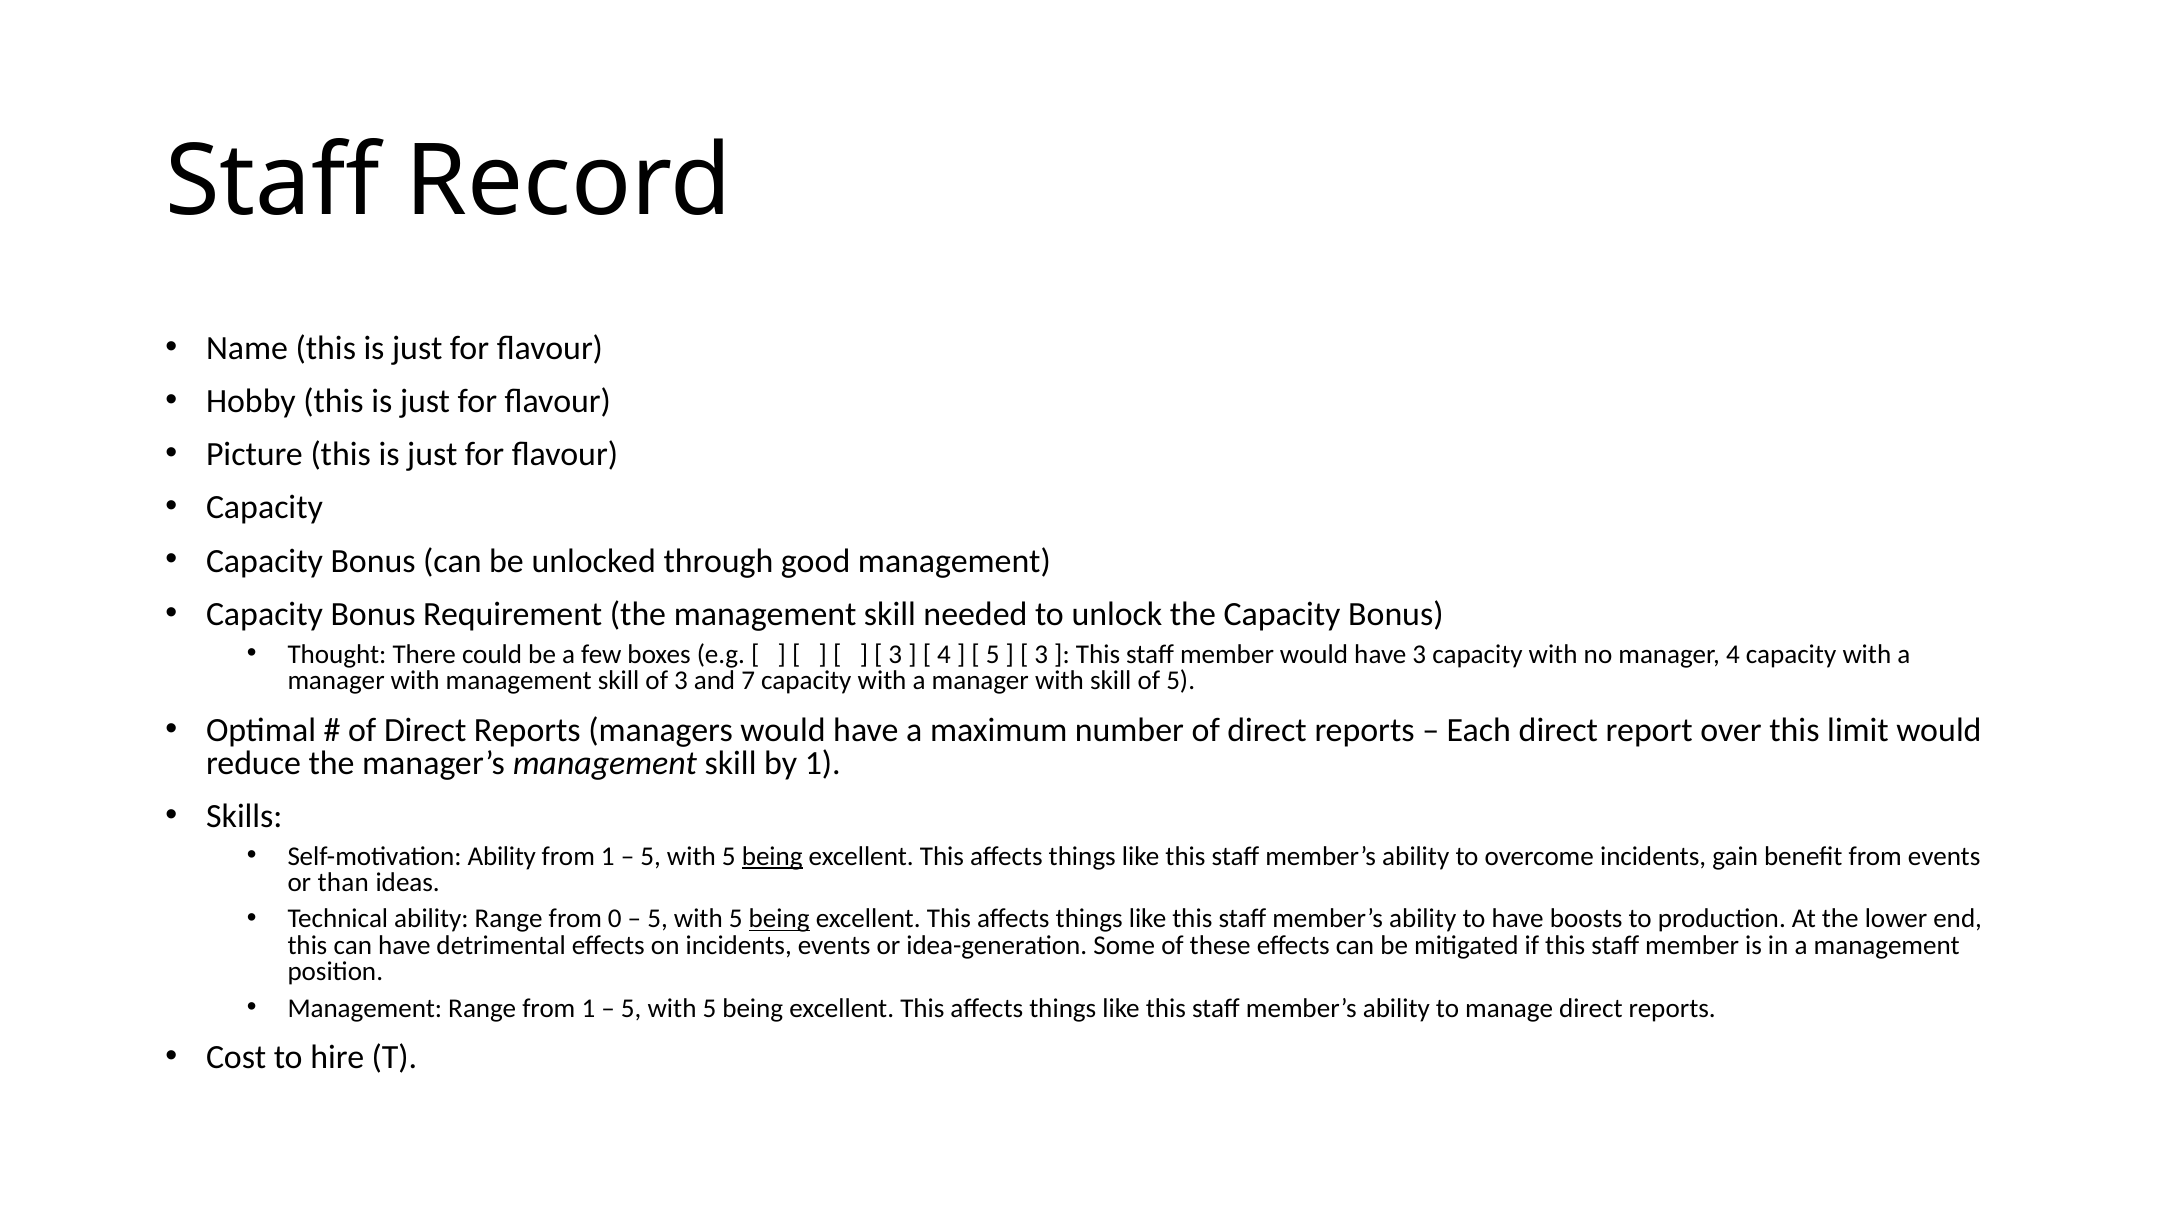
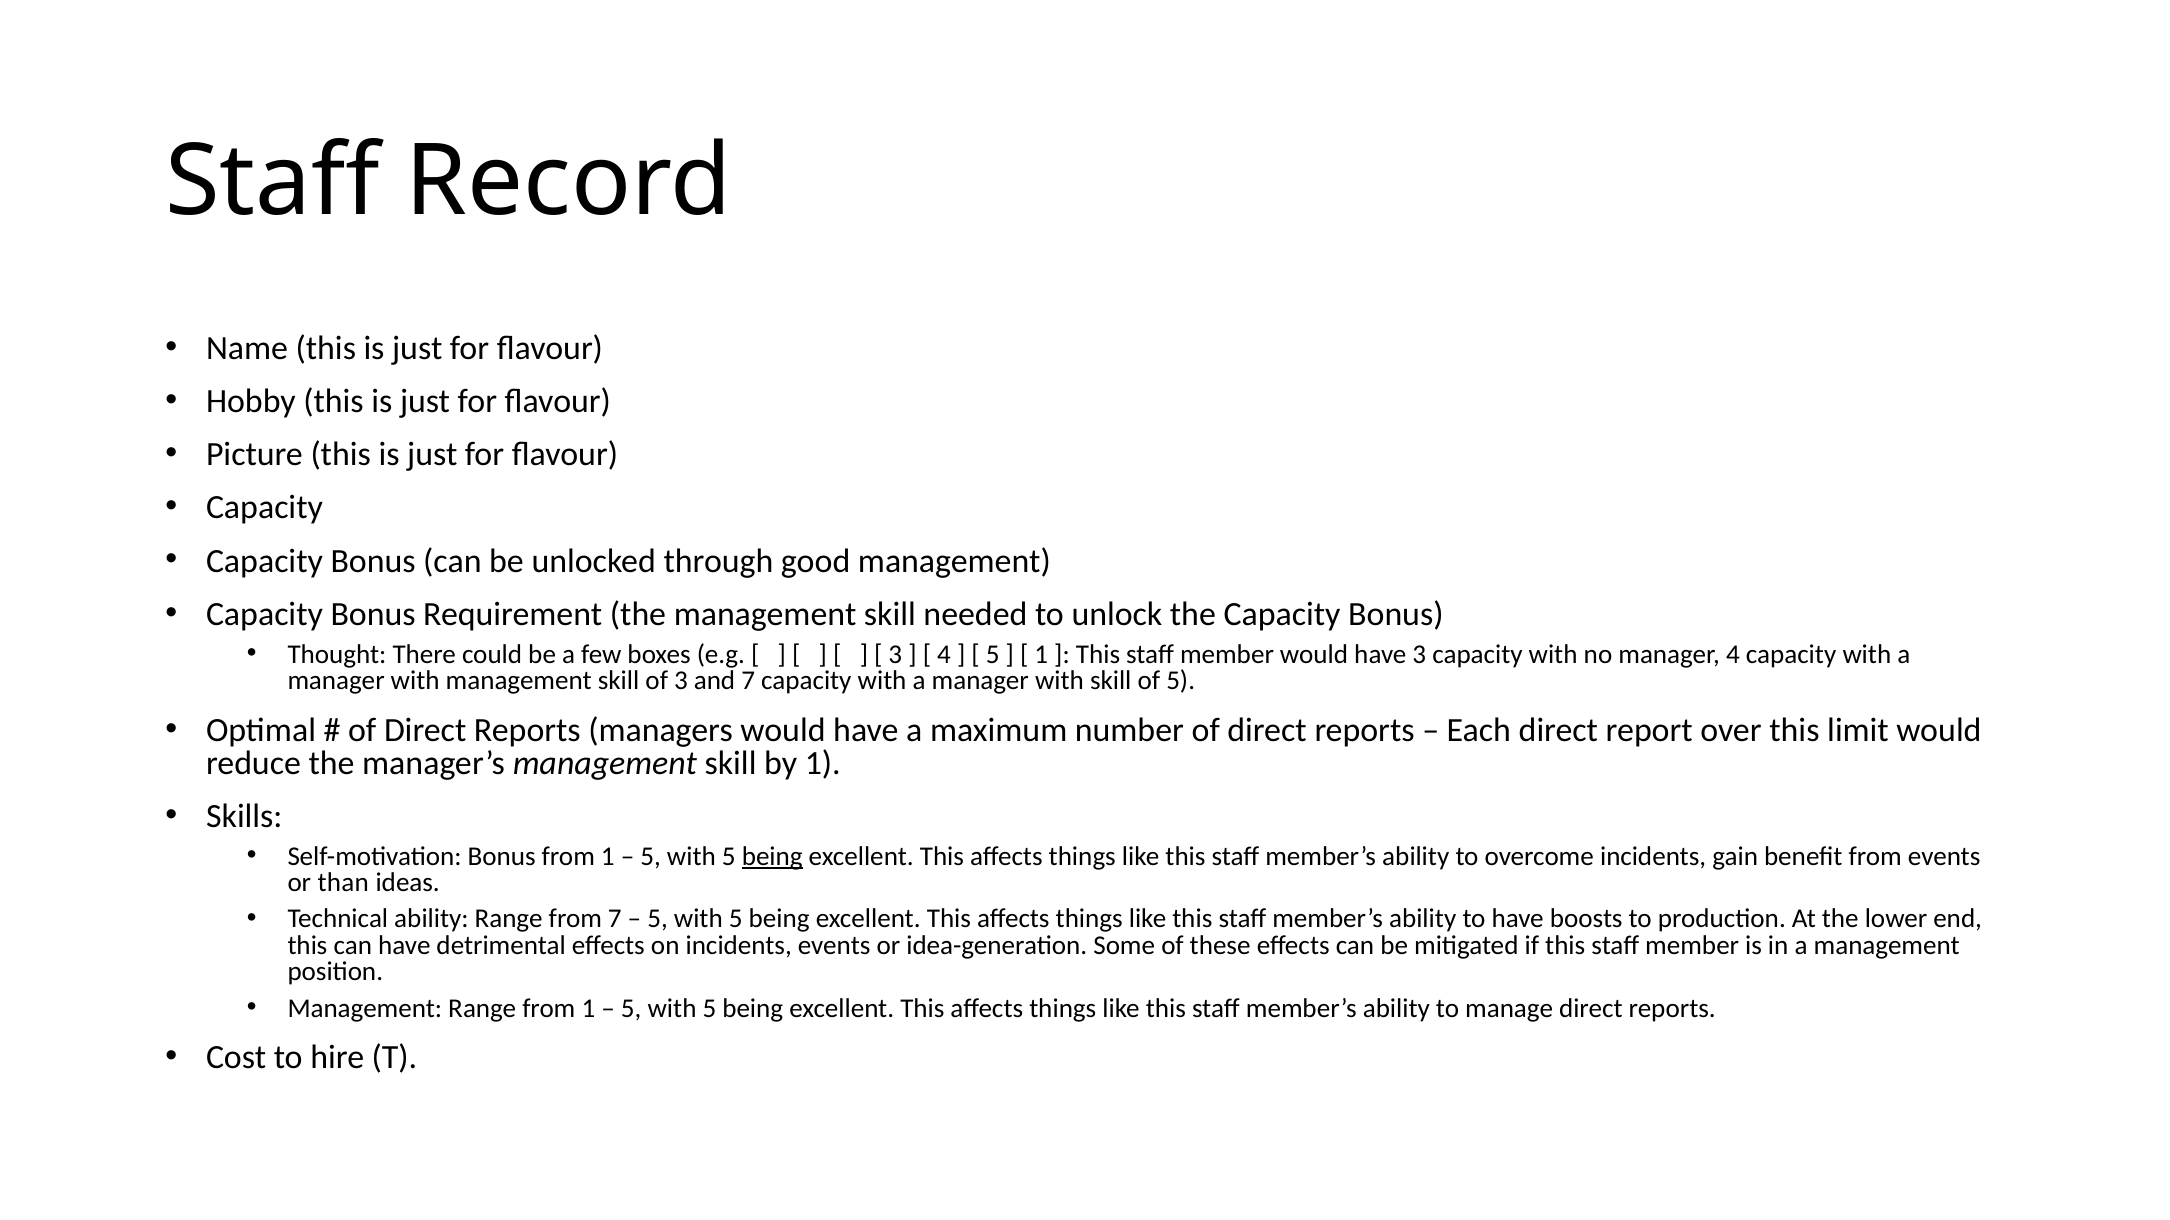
3 at (1041, 654): 3 -> 1
Self-motivation Ability: Ability -> Bonus
from 0: 0 -> 7
being at (779, 919) underline: present -> none
